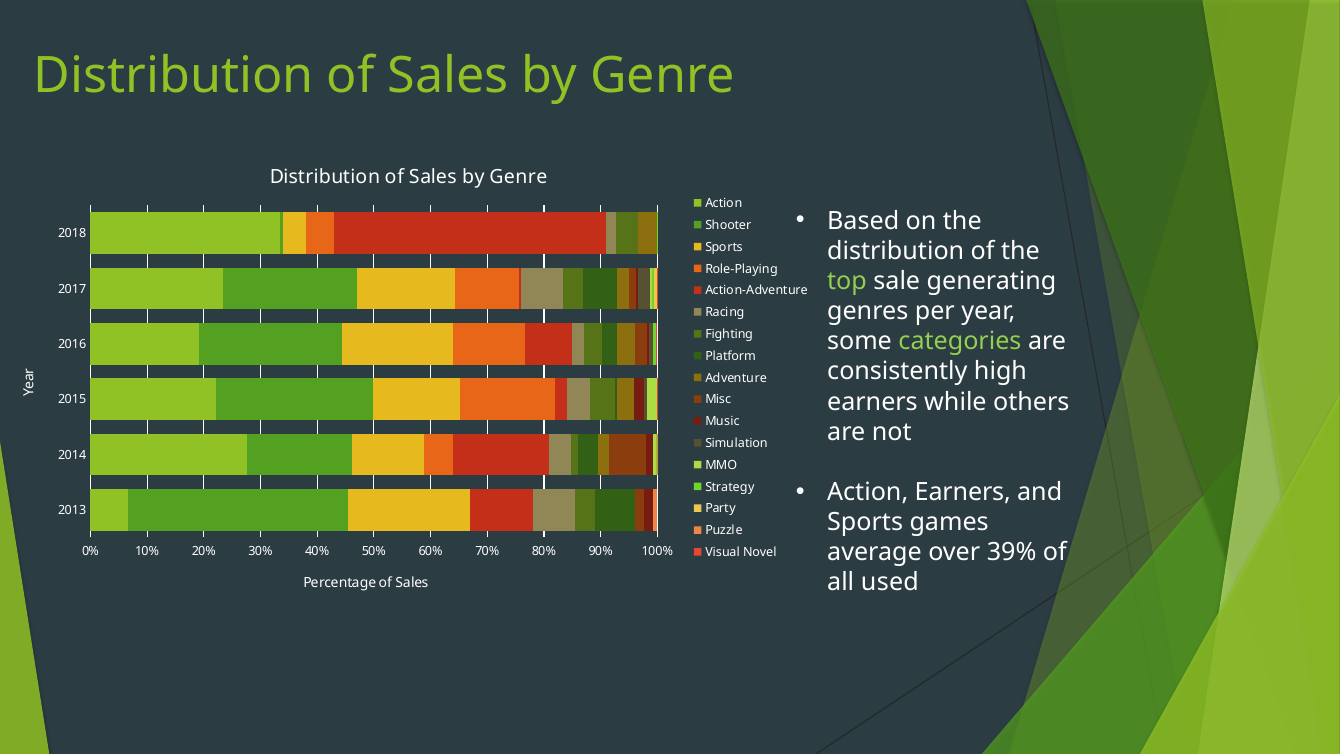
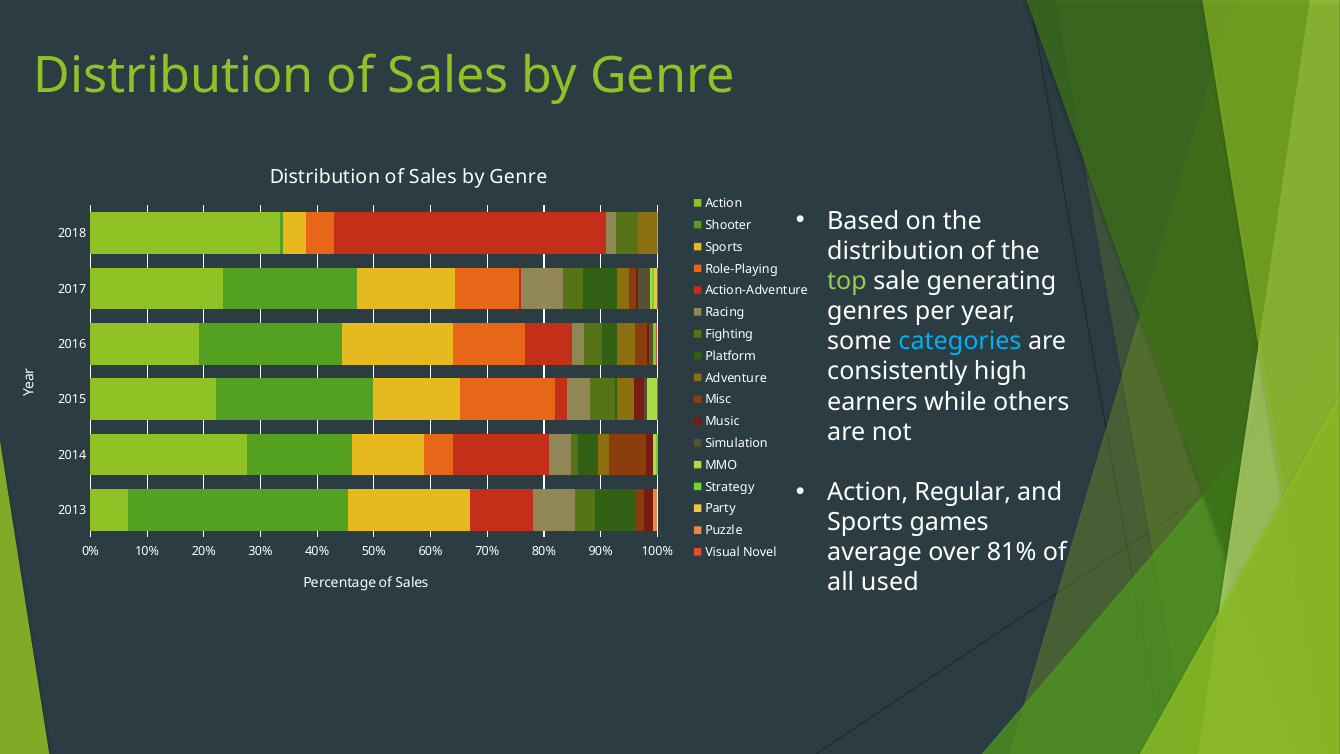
categories colour: light green -> light blue
Action Earners: Earners -> Regular
39%: 39% -> 81%
